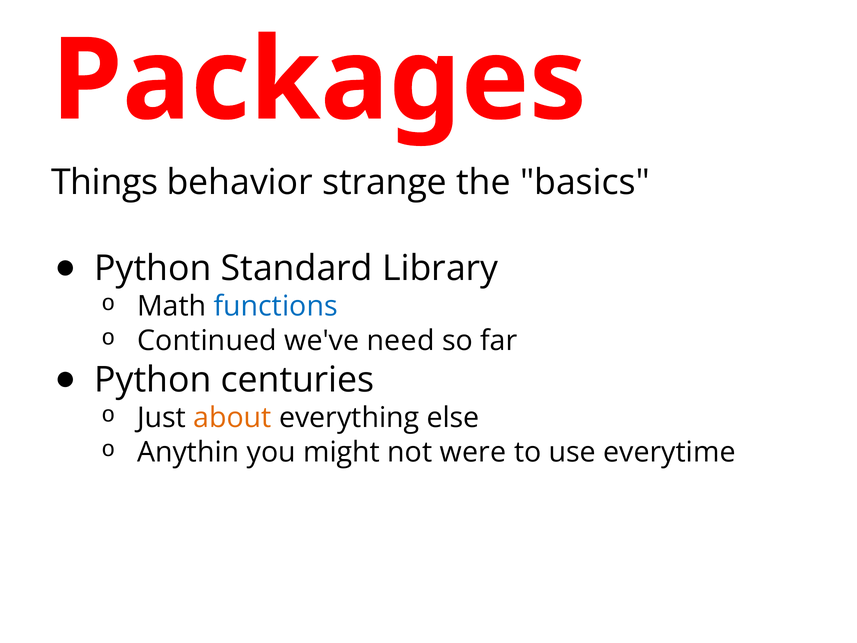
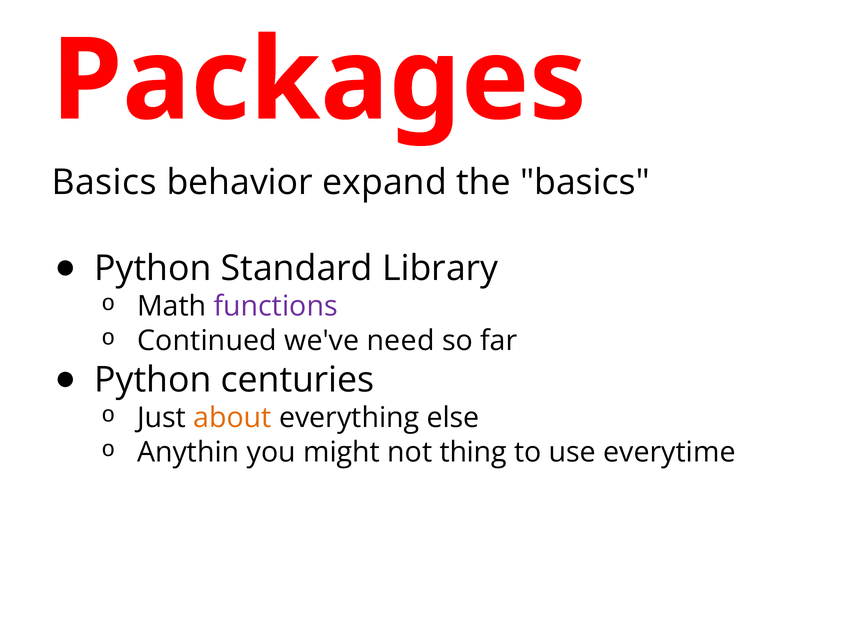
Things at (105, 182): Things -> Basics
strange: strange -> expand
functions colour: blue -> purple
were: were -> thing
